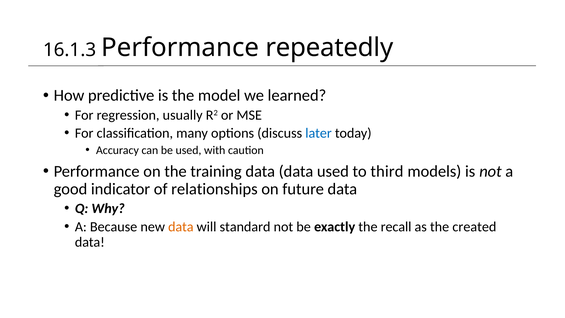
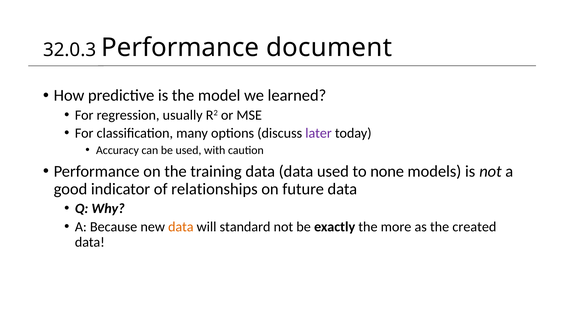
16.1.3: 16.1.3 -> 32.0.3
repeatedly: repeatedly -> document
later colour: blue -> purple
third: third -> none
recall: recall -> more
